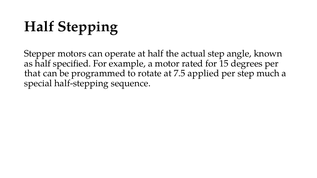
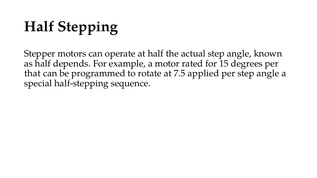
specified: specified -> depends
per step much: much -> angle
